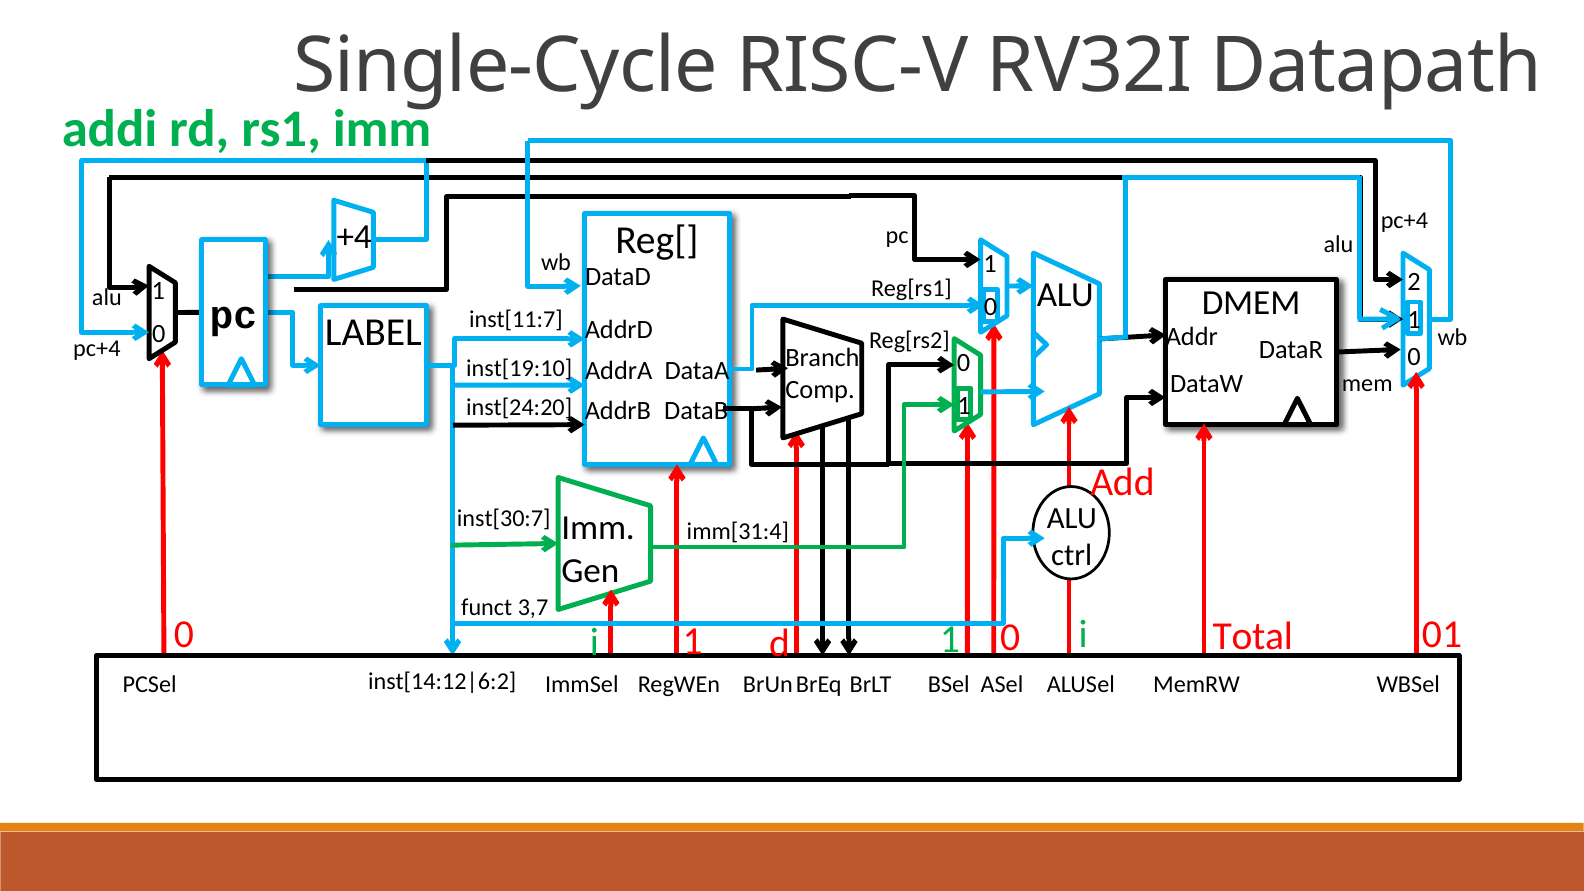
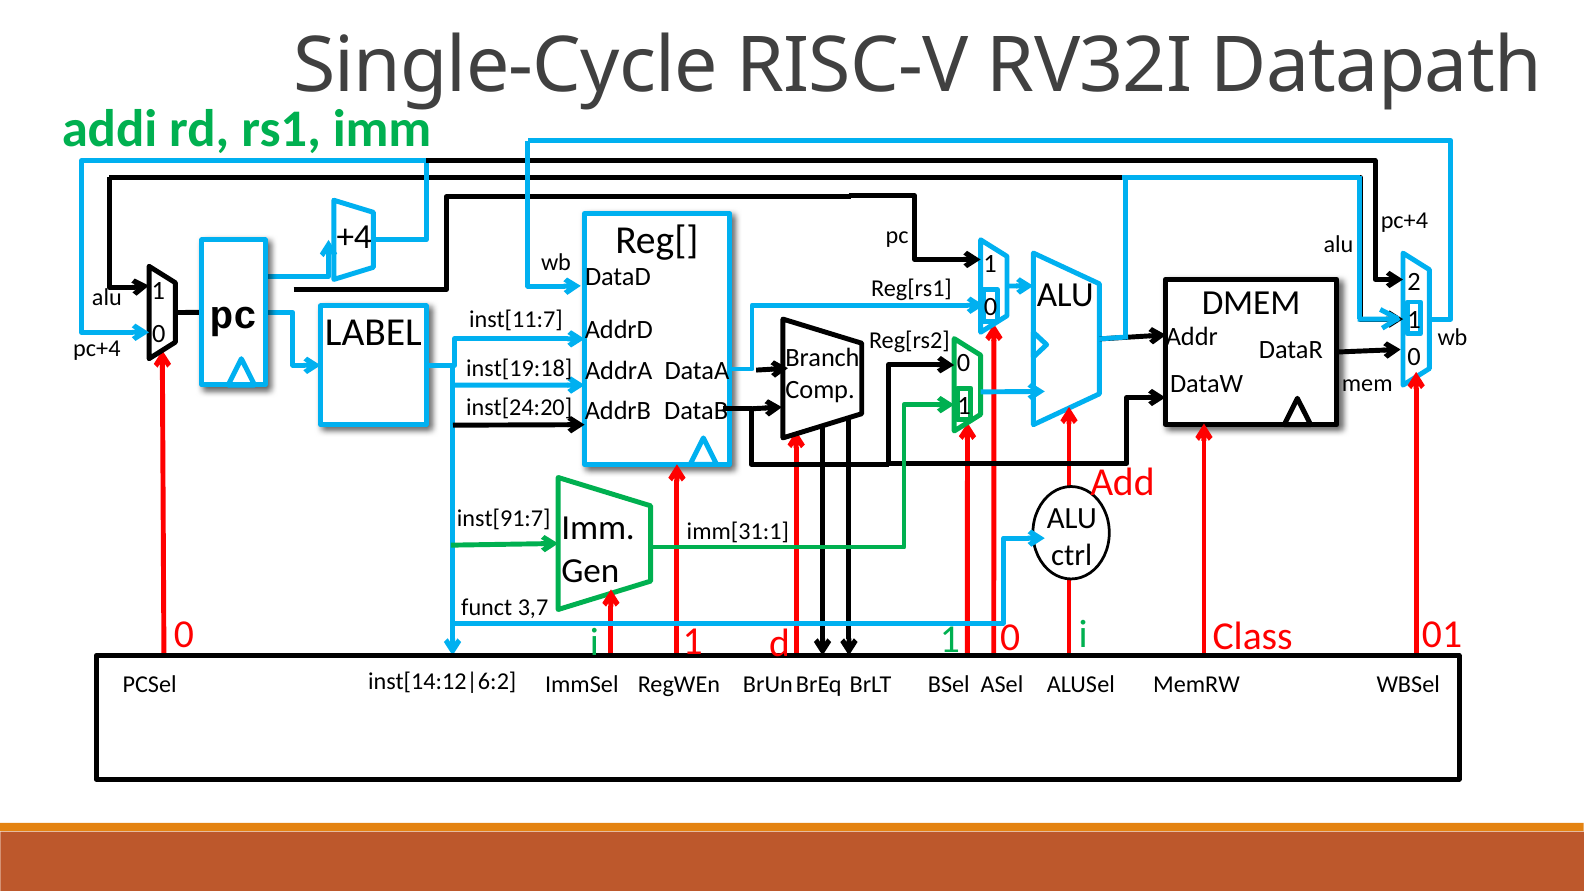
inst[19:10: inst[19:10 -> inst[19:18
inst[30:7: inst[30:7 -> inst[91:7
imm[31:4: imm[31:4 -> imm[31:1
Total: Total -> Class
